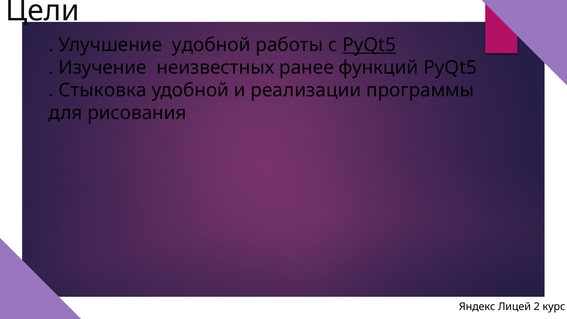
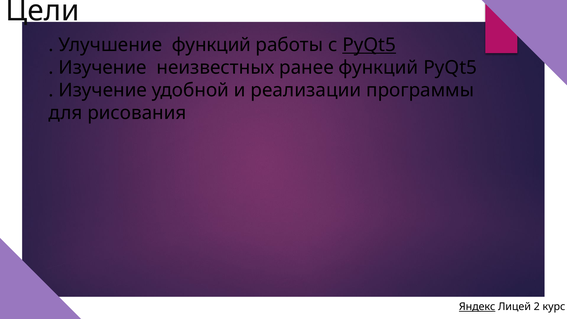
Улучшение удобной: удобной -> функций
Стыковка at (103, 90): Стыковка -> Изучение
Яндекс underline: none -> present
